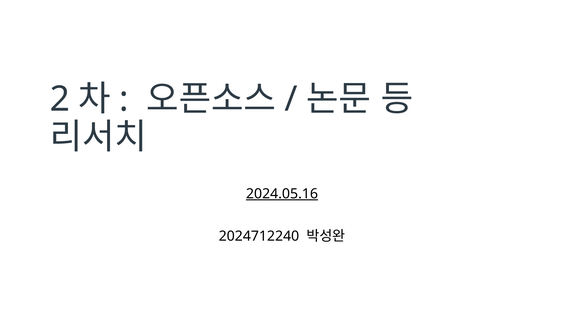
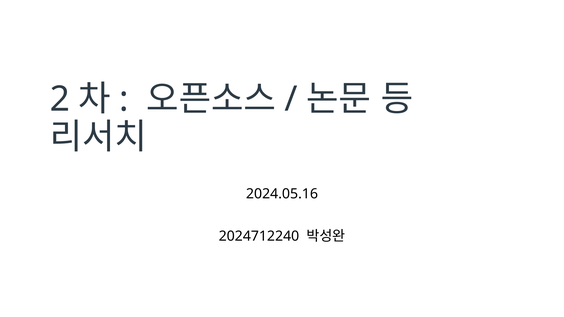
2024.05.16 underline: present -> none
